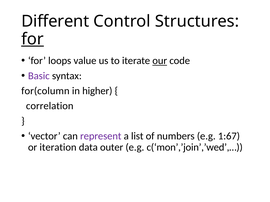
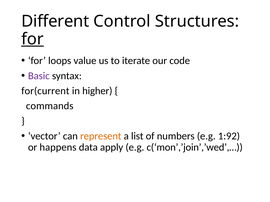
our underline: present -> none
for(column: for(column -> for(current
correlation: correlation -> commands
represent colour: purple -> orange
1:67: 1:67 -> 1:92
iteration: iteration -> happens
outer: outer -> apply
